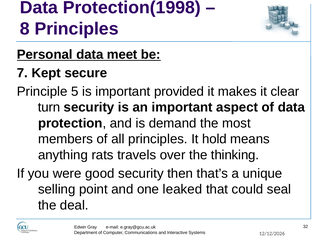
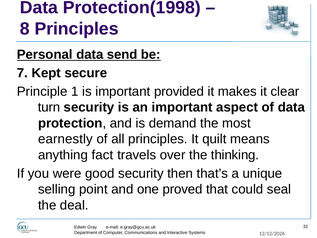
meet: meet -> send
5: 5 -> 1
members: members -> earnestly
hold: hold -> quilt
rats: rats -> fact
leaked: leaked -> proved
